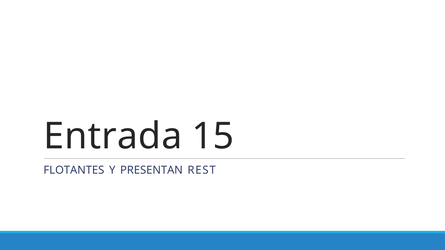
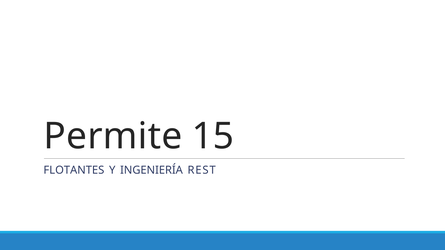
Entrada: Entrada -> Permite
PRESENTAN: PRESENTAN -> INGENIERÍA
